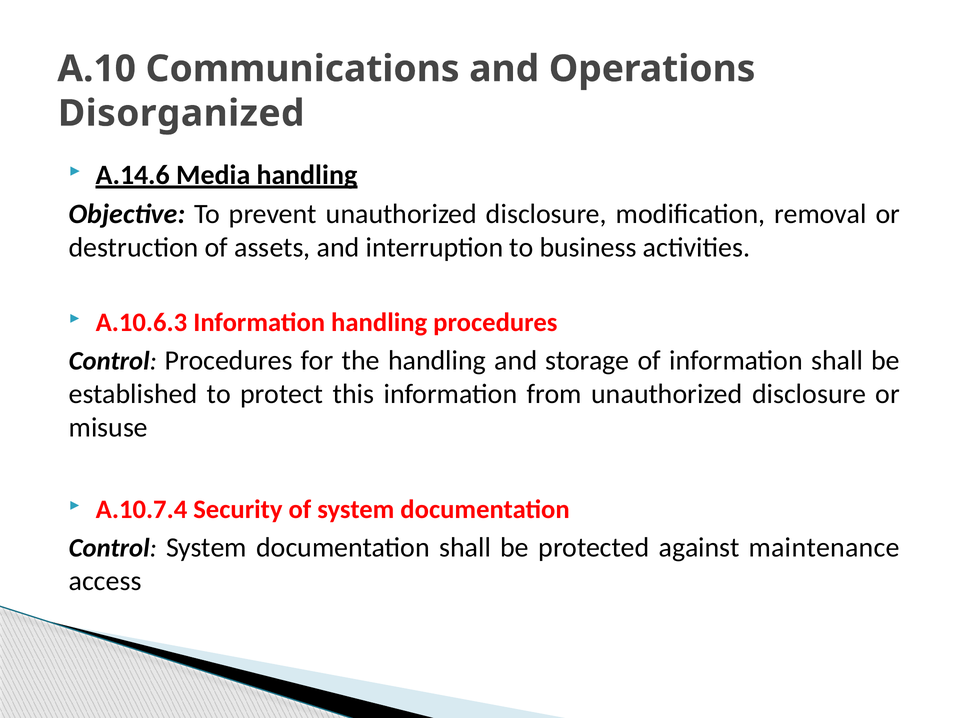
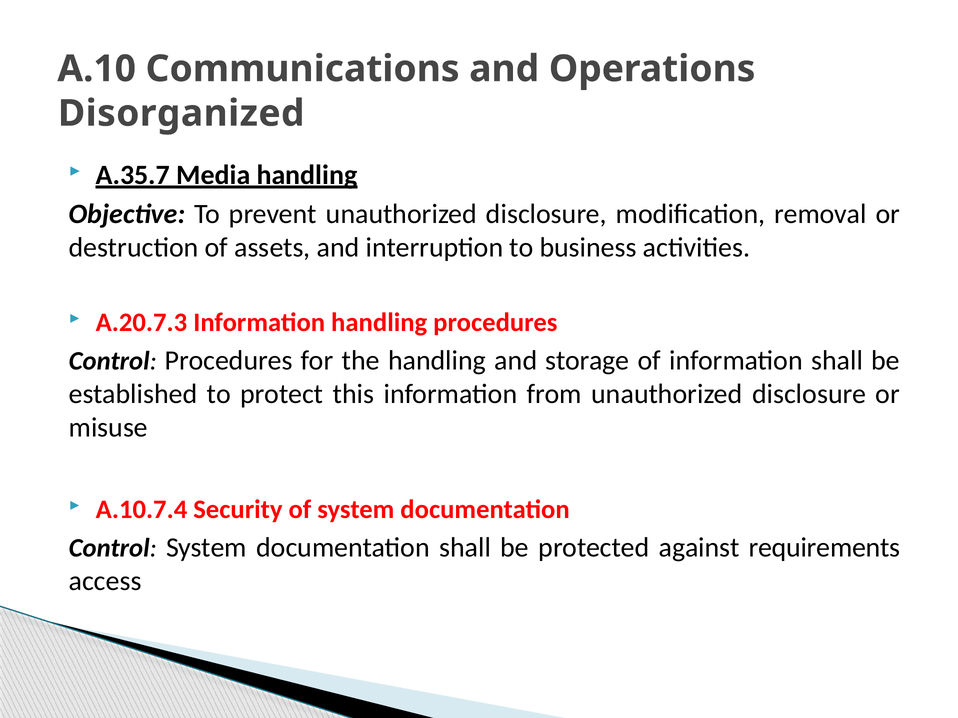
A.14.6: A.14.6 -> A.35.7
A.10.6.3: A.10.6.3 -> A.20.7.3
maintenance: maintenance -> requirements
